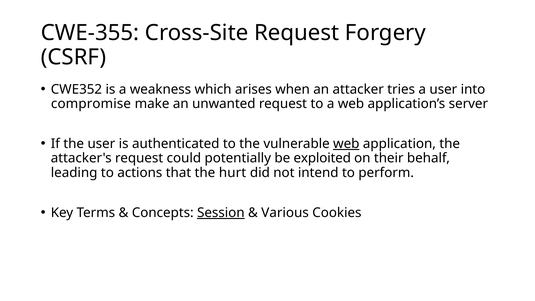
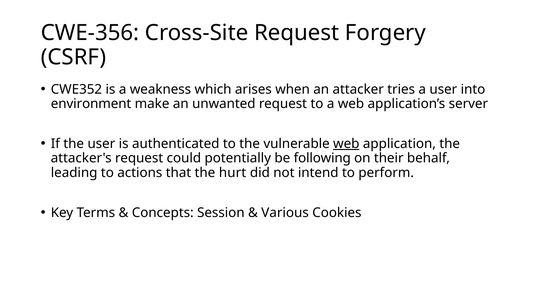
CWE-355: CWE-355 -> CWE-356
compromise: compromise -> environment
exploited: exploited -> following
Session underline: present -> none
